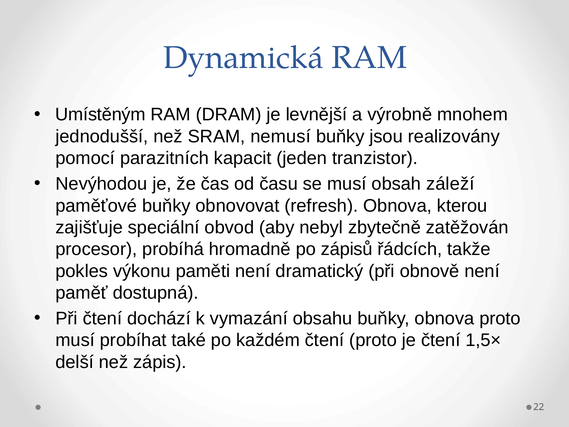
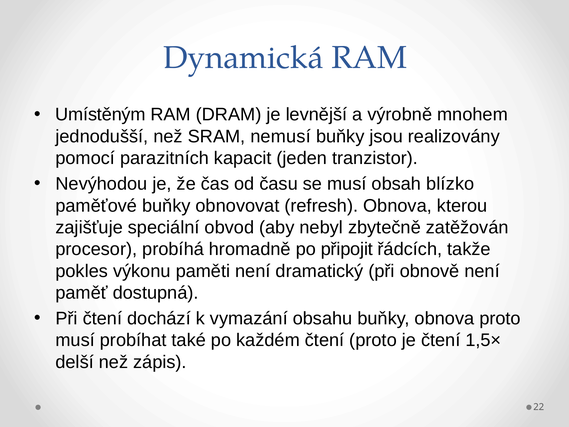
záleží: záleží -> blízko
zápisů: zápisů -> připojit
